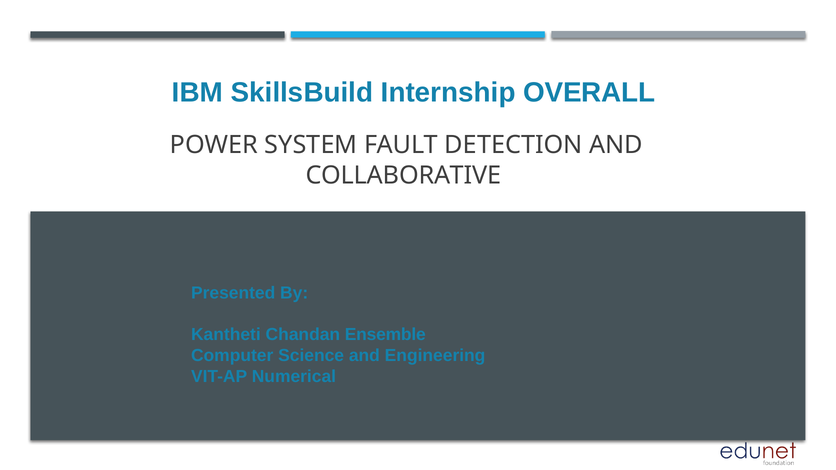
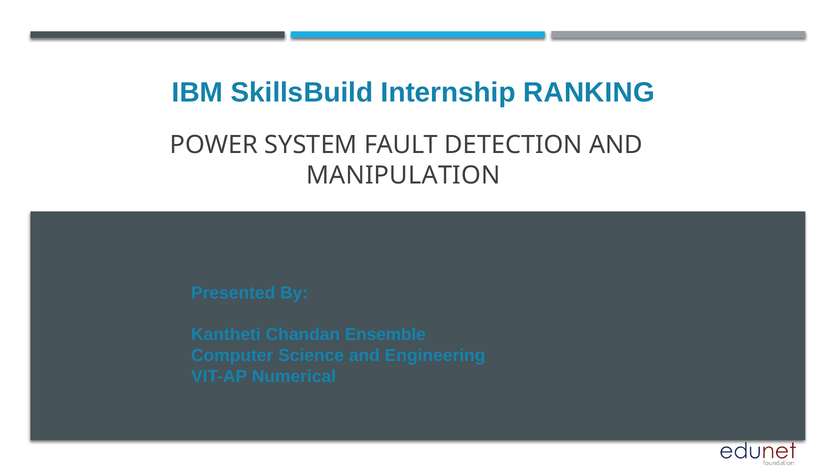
OVERALL: OVERALL -> RANKING
COLLABORATIVE: COLLABORATIVE -> MANIPULATION
